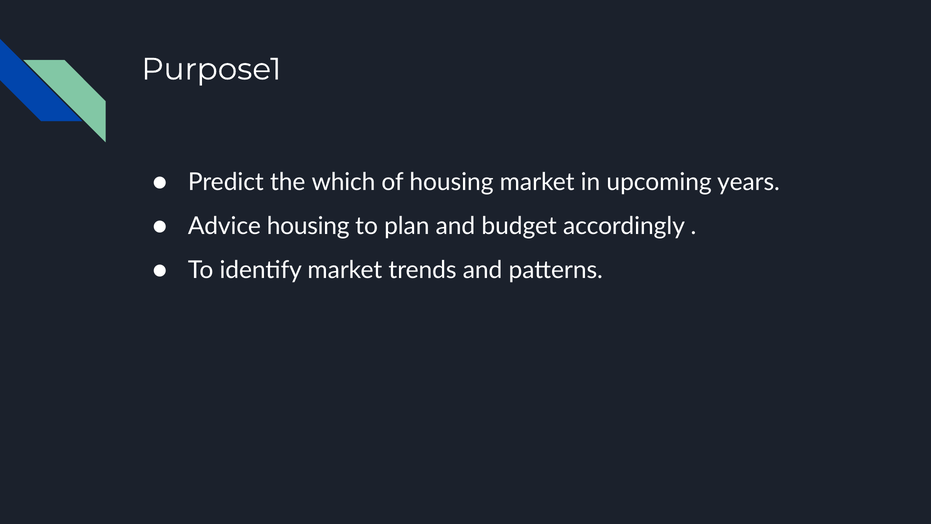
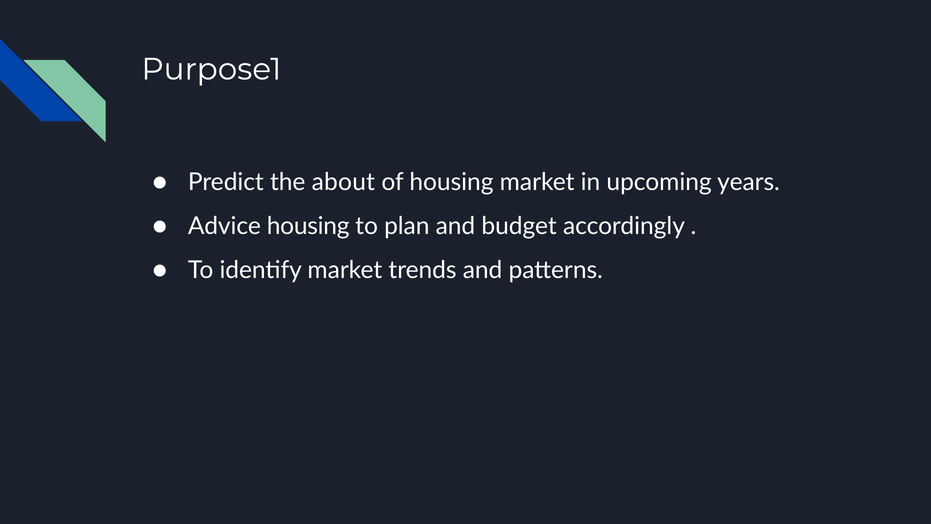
which: which -> about
